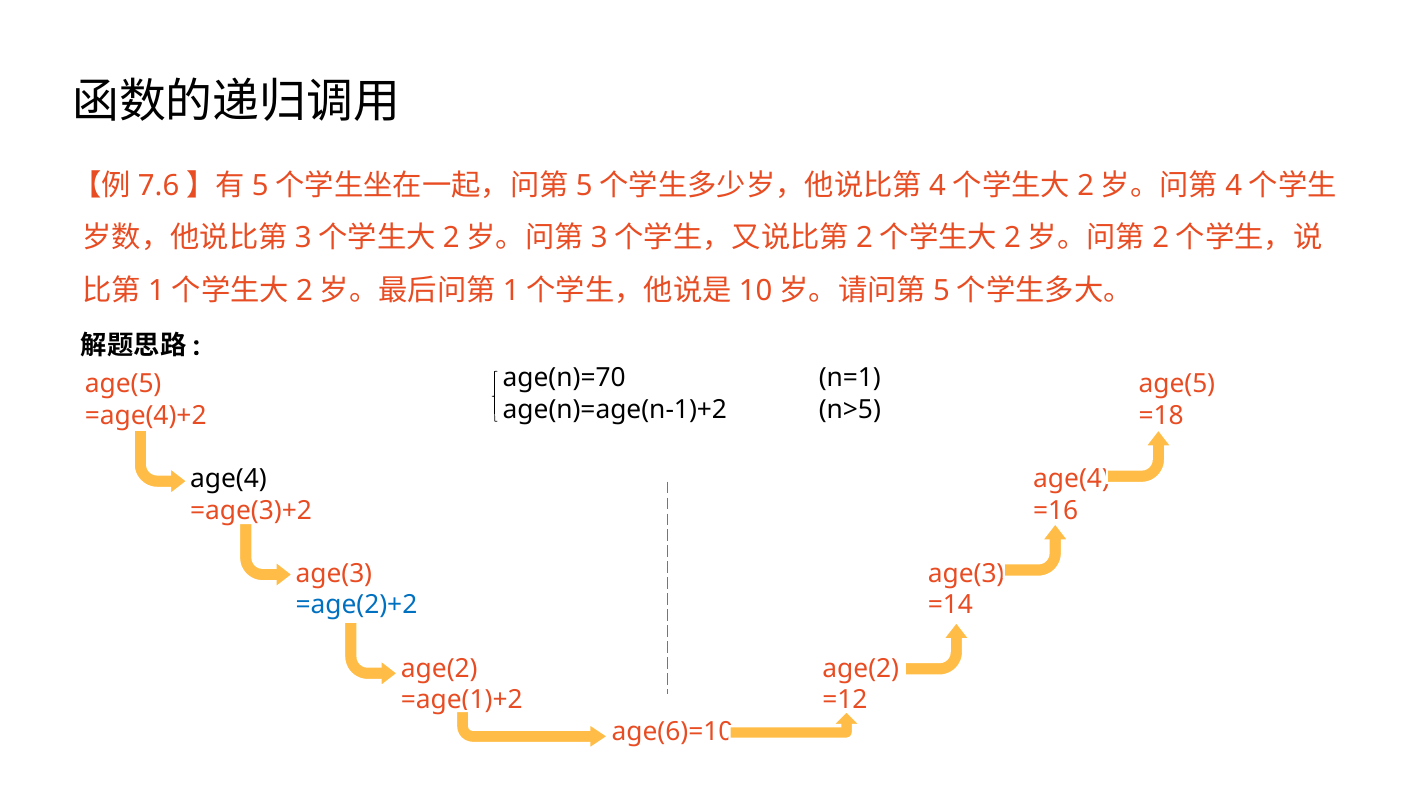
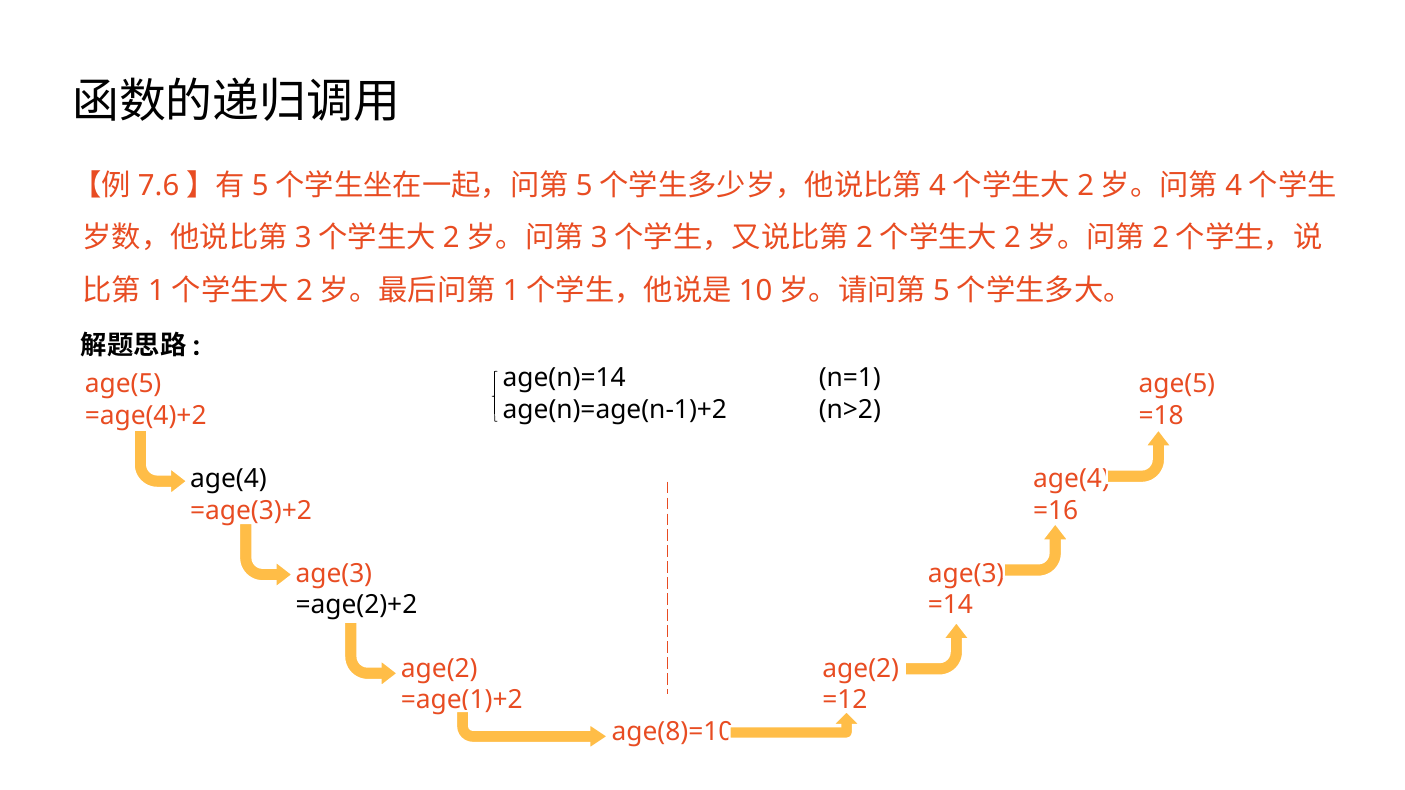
age(n)=70: age(n)=70 -> age(n)=14
n>5: n>5 -> n>2
=age(2)+2 colour: blue -> black
age(6)=10: age(6)=10 -> age(8)=10
